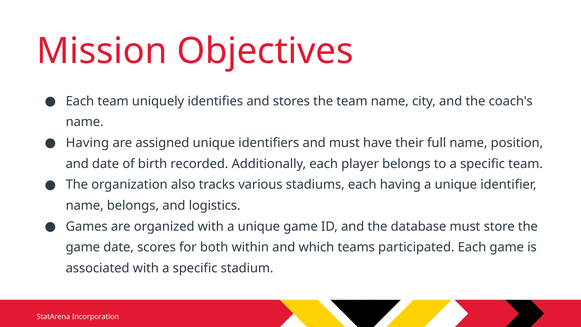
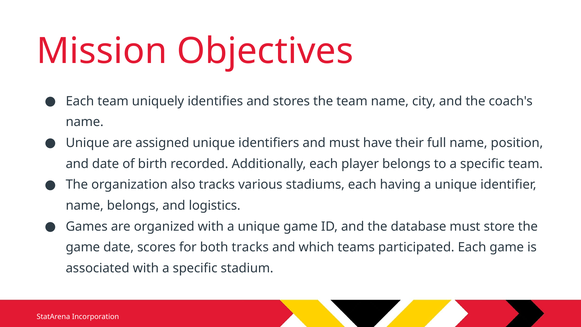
Having at (87, 143): Having -> Unique
both within: within -> tracks
